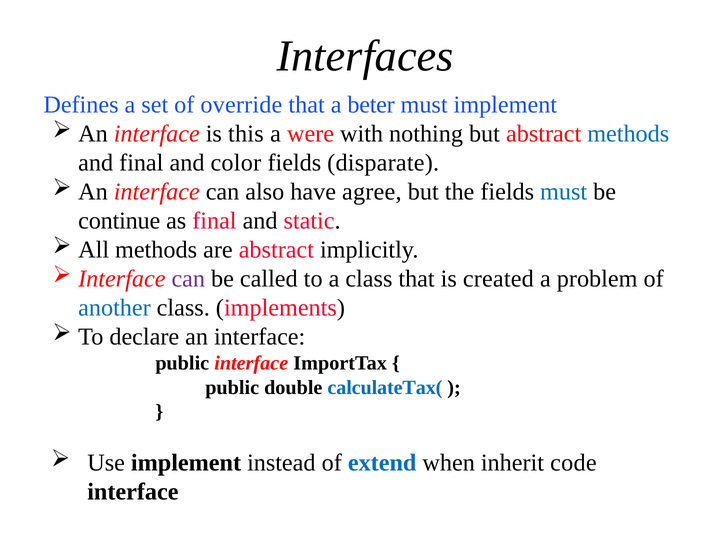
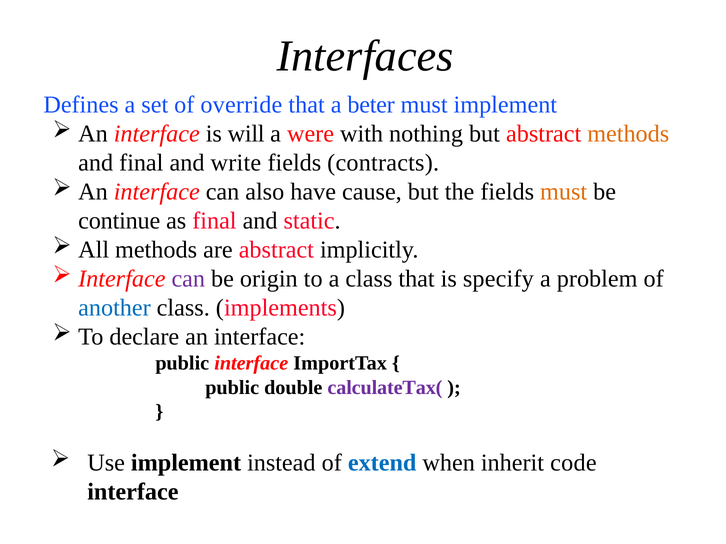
this: this -> will
methods at (628, 134) colour: blue -> orange
color: color -> write
disparate: disparate -> contracts
agree: agree -> cause
must at (564, 192) colour: blue -> orange
called: called -> origin
created: created -> specify
calculateTax( colour: blue -> purple
